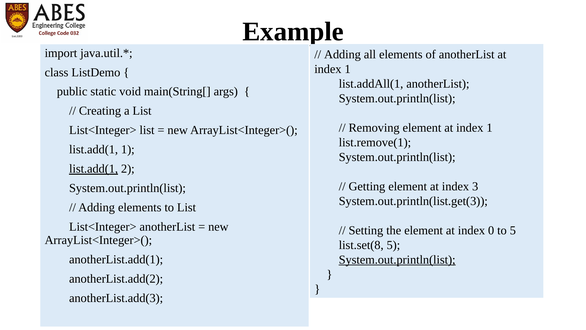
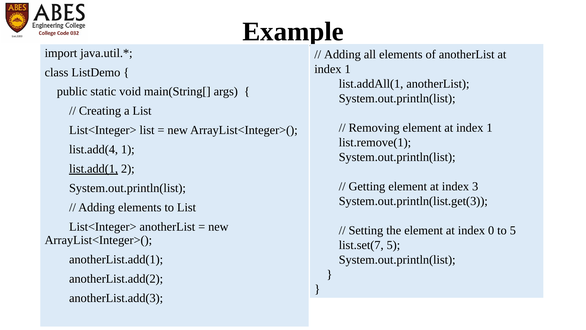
list.add(1 at (94, 149): list.add(1 -> list.add(4
list.set(8: list.set(8 -> list.set(7
System.out.println(list at (397, 260) underline: present -> none
